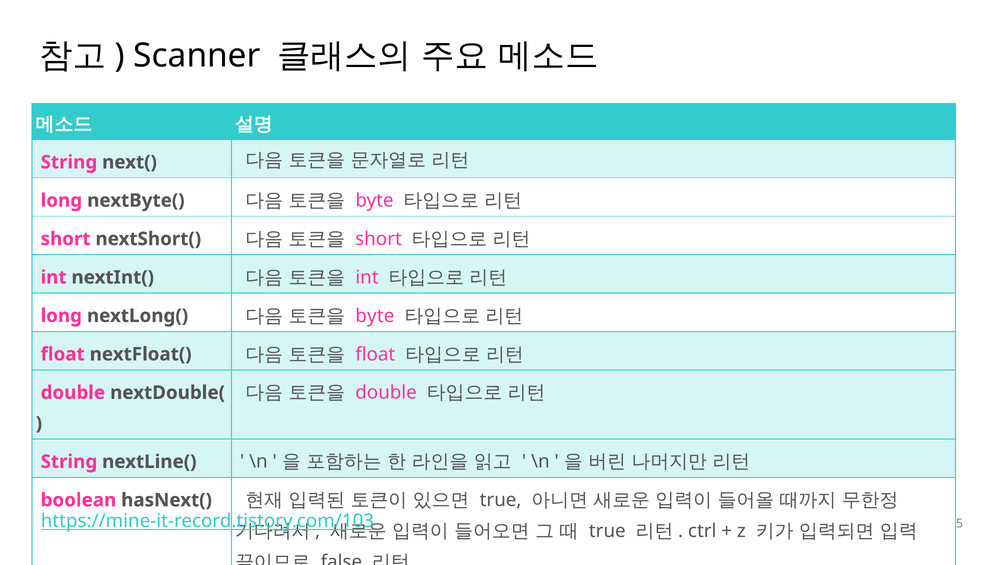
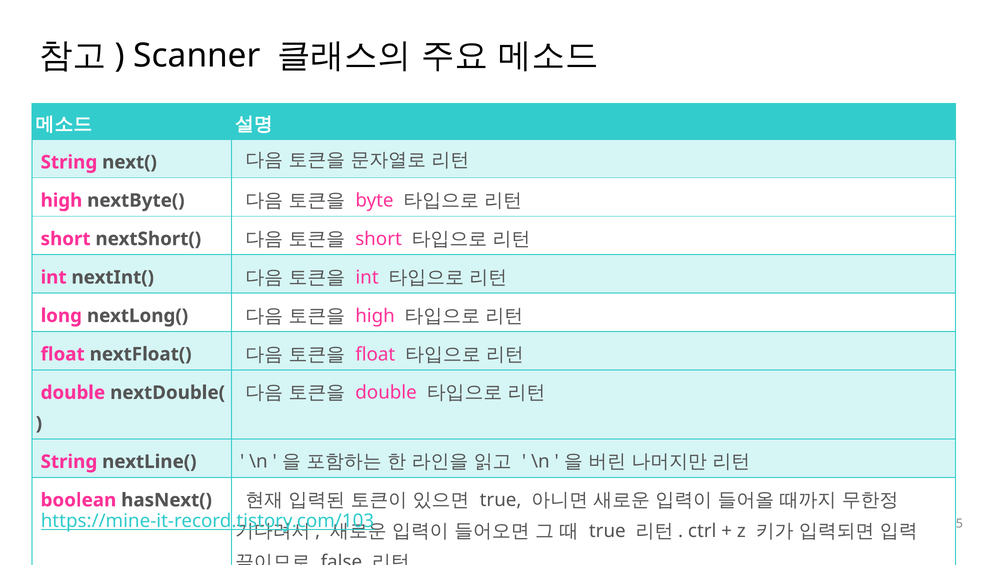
long at (61, 200): long -> high
byte at (375, 316): byte -> high
